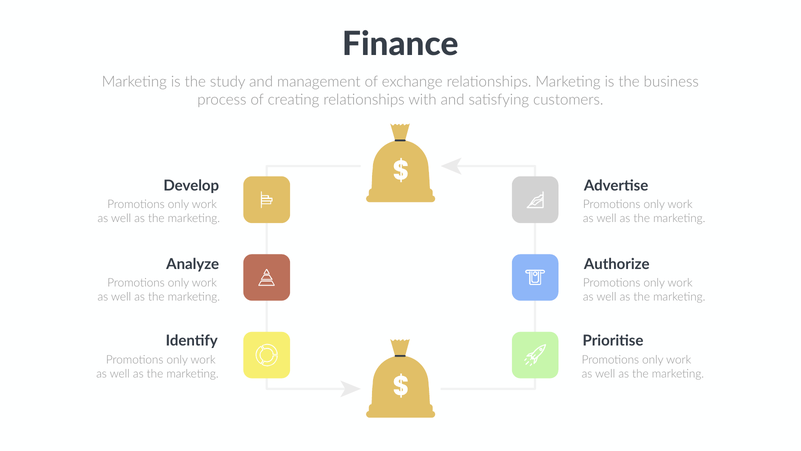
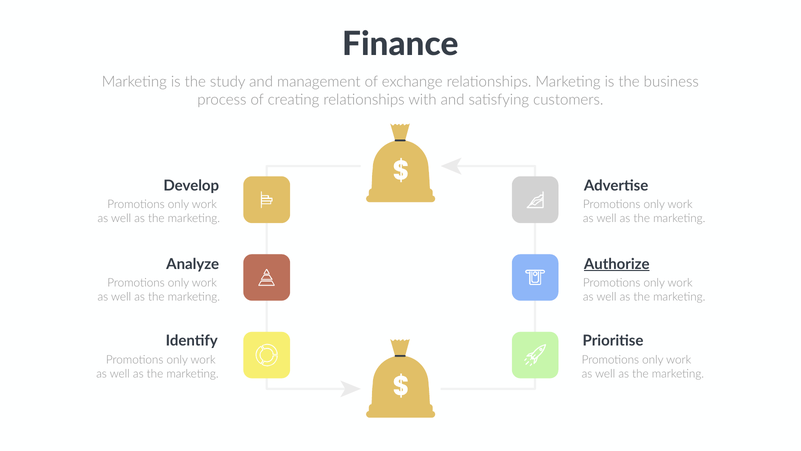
Authorize underline: none -> present
